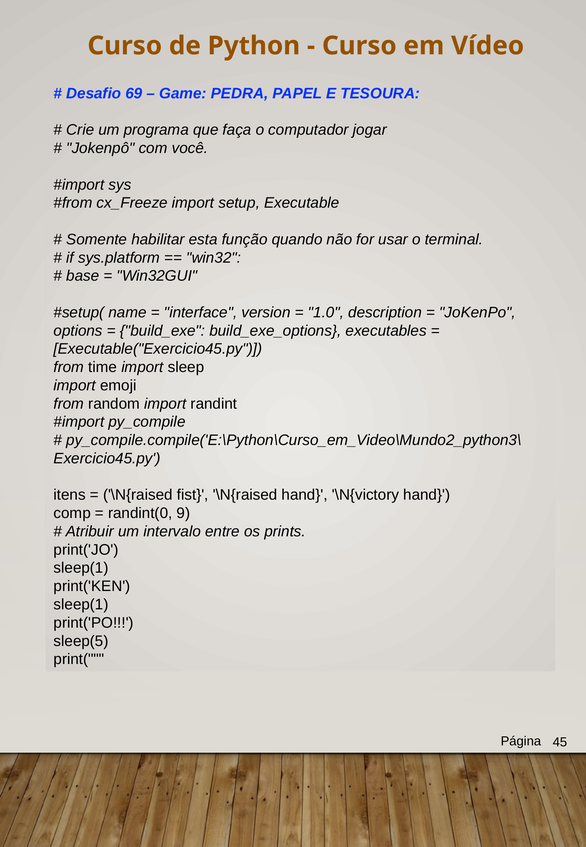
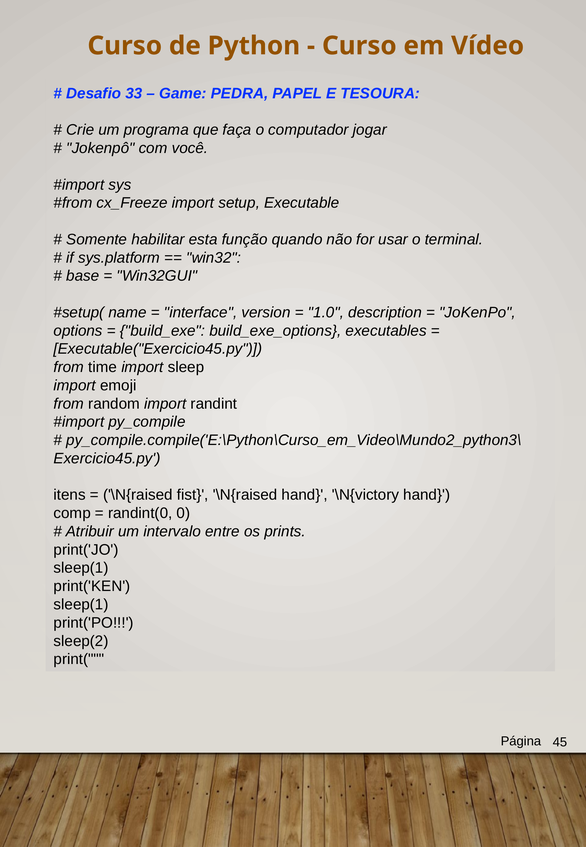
69: 69 -> 33
9: 9 -> 0
sleep(5: sleep(5 -> sleep(2
